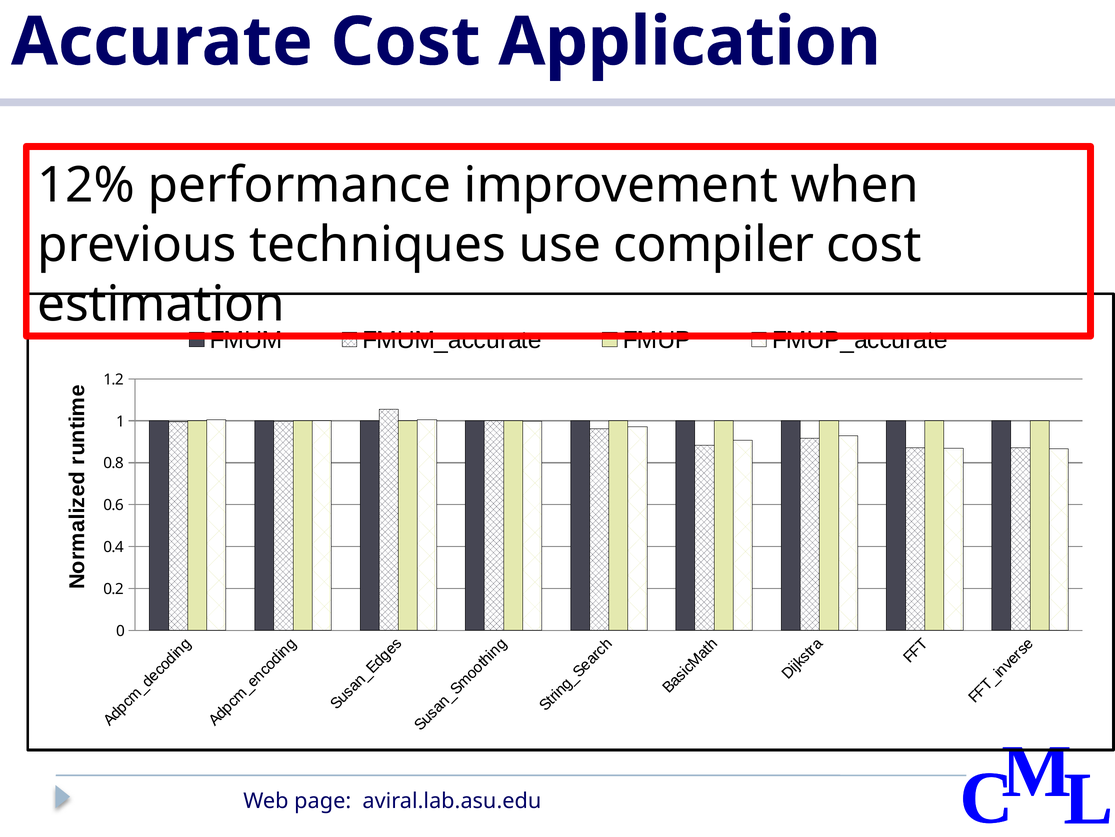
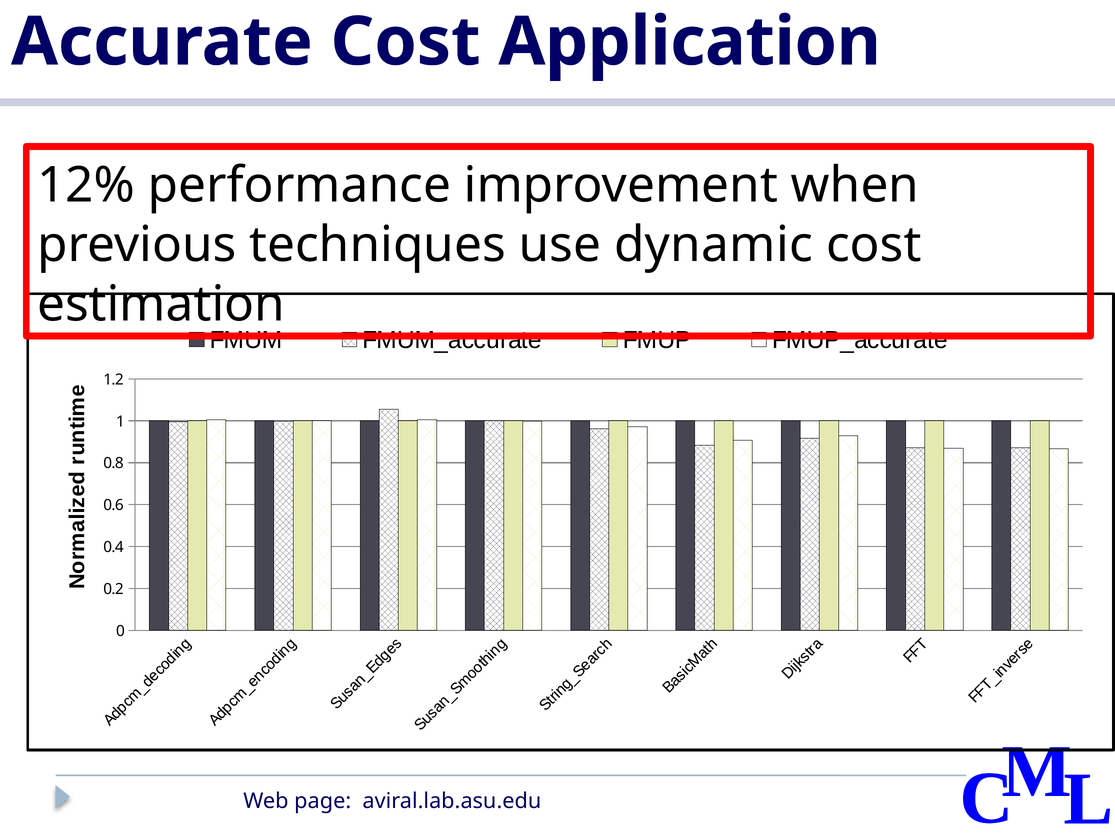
compiler: compiler -> dynamic
